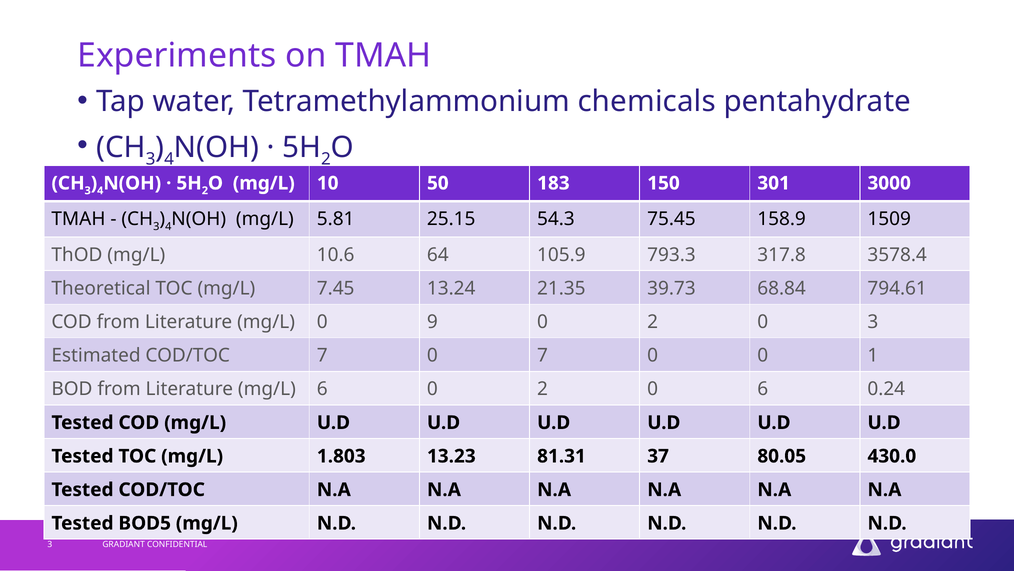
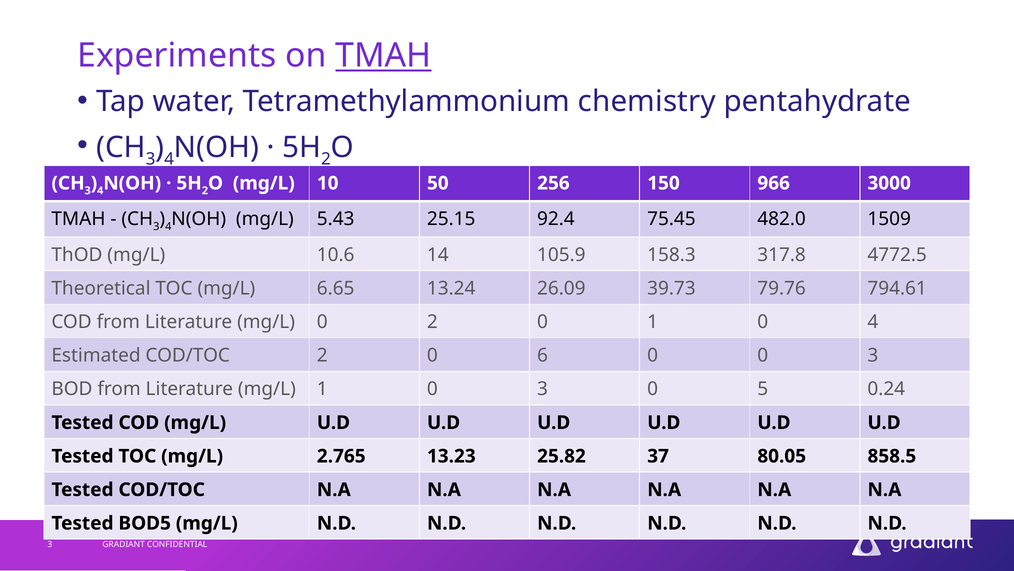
TMAH at (383, 56) underline: none -> present
chemicals: chemicals -> chemistry
183: 183 -> 256
301: 301 -> 966
5.81: 5.81 -> 5.43
54.3: 54.3 -> 92.4
158.9: 158.9 -> 482.0
64: 64 -> 14
793.3: 793.3 -> 158.3
3578.4: 3578.4 -> 4772.5
7.45: 7.45 -> 6.65
21.35: 21.35 -> 26.09
68.84: 68.84 -> 79.76
0 9: 9 -> 2
2 at (653, 322): 2 -> 1
0 3: 3 -> 4
COD/TOC 7: 7 -> 2
0 7: 7 -> 6
0 0 1: 1 -> 3
mg/L 6: 6 -> 1
2 at (543, 389): 2 -> 3
0 6: 6 -> 5
1.803: 1.803 -> 2.765
81.31: 81.31 -> 25.82
430.0: 430.0 -> 858.5
